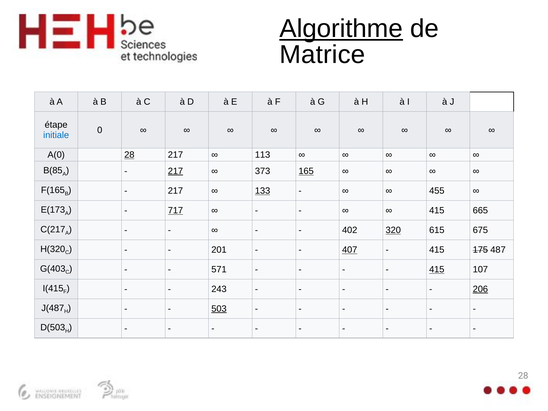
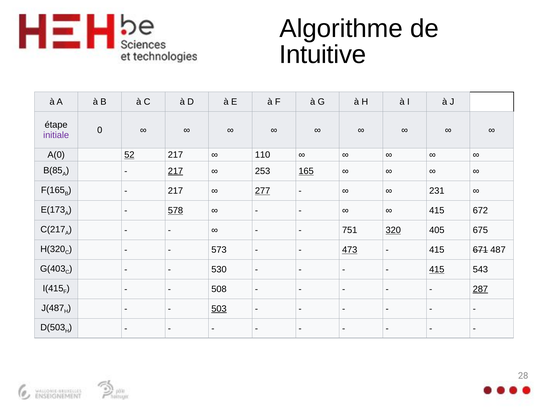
Algorithme underline: present -> none
Matrice: Matrice -> Intuitive
initiale colour: blue -> purple
A(0 28: 28 -> 52
113: 113 -> 110
373: 373 -> 253
133: 133 -> 277
455: 455 -> 231
717: 717 -> 578
665: 665 -> 672
402: 402 -> 751
615: 615 -> 405
201: 201 -> 573
407: 407 -> 473
175: 175 -> 671
571: 571 -> 530
107: 107 -> 543
243: 243 -> 508
206: 206 -> 287
